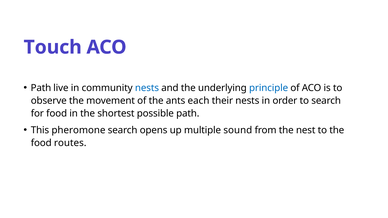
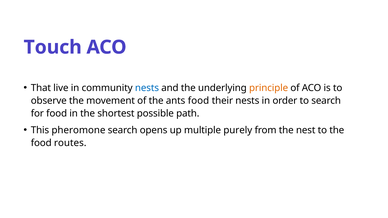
Path at (41, 88): Path -> That
principle colour: blue -> orange
ants each: each -> food
sound: sound -> purely
